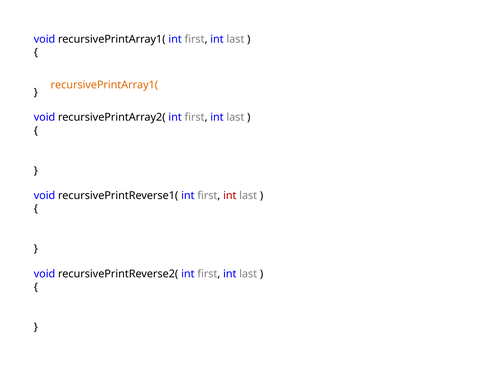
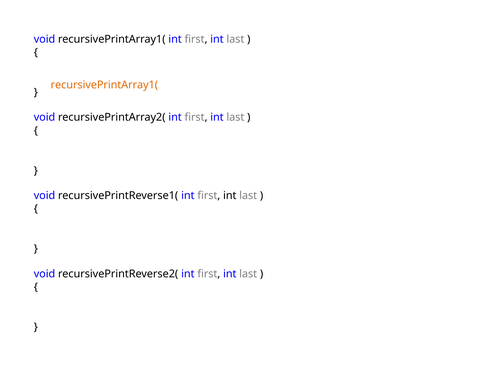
int at (230, 196) colour: red -> black
